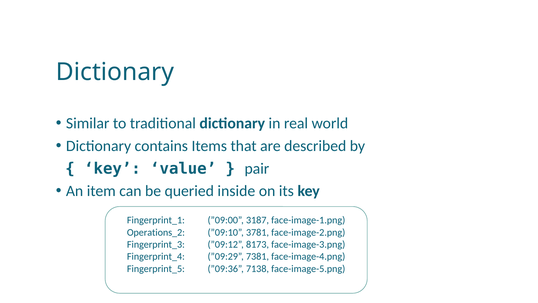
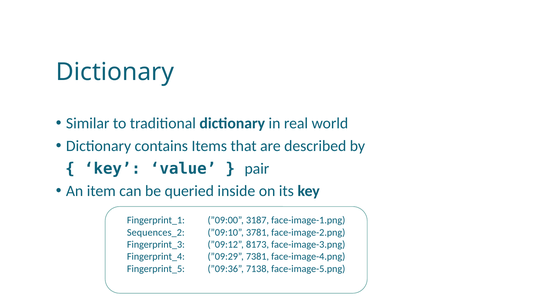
Operations_2: Operations_2 -> Sequences_2
